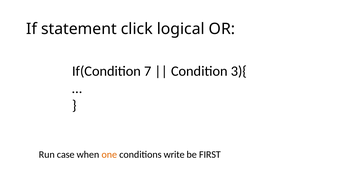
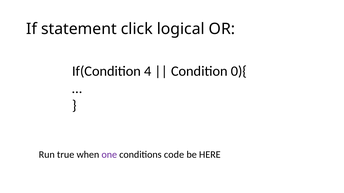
7: 7 -> 4
3){: 3){ -> 0){
case: case -> true
one colour: orange -> purple
write: write -> code
FIRST: FIRST -> HERE
